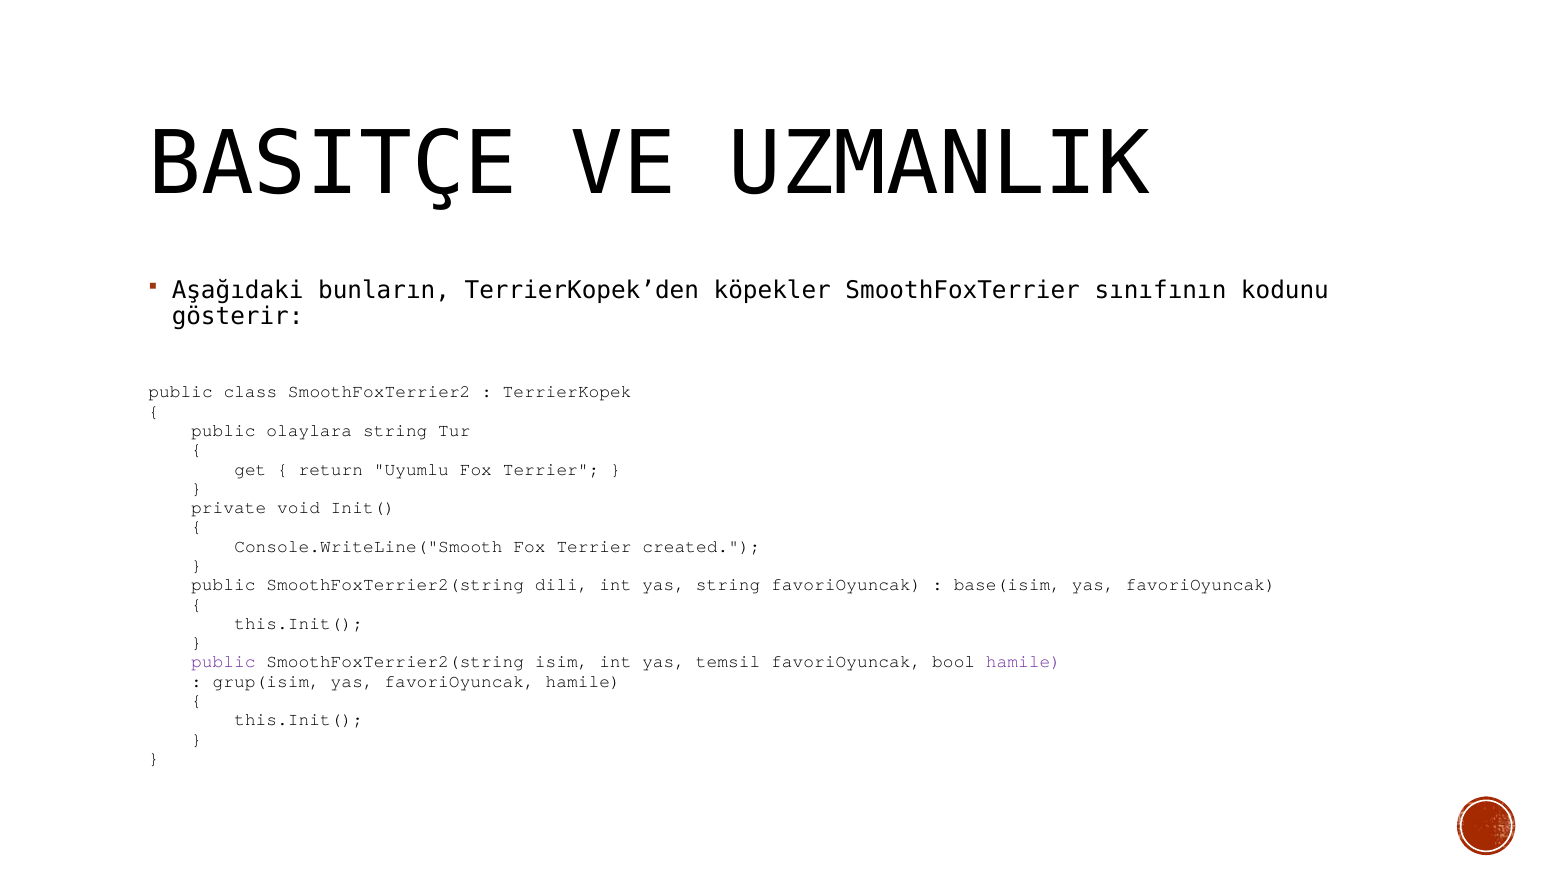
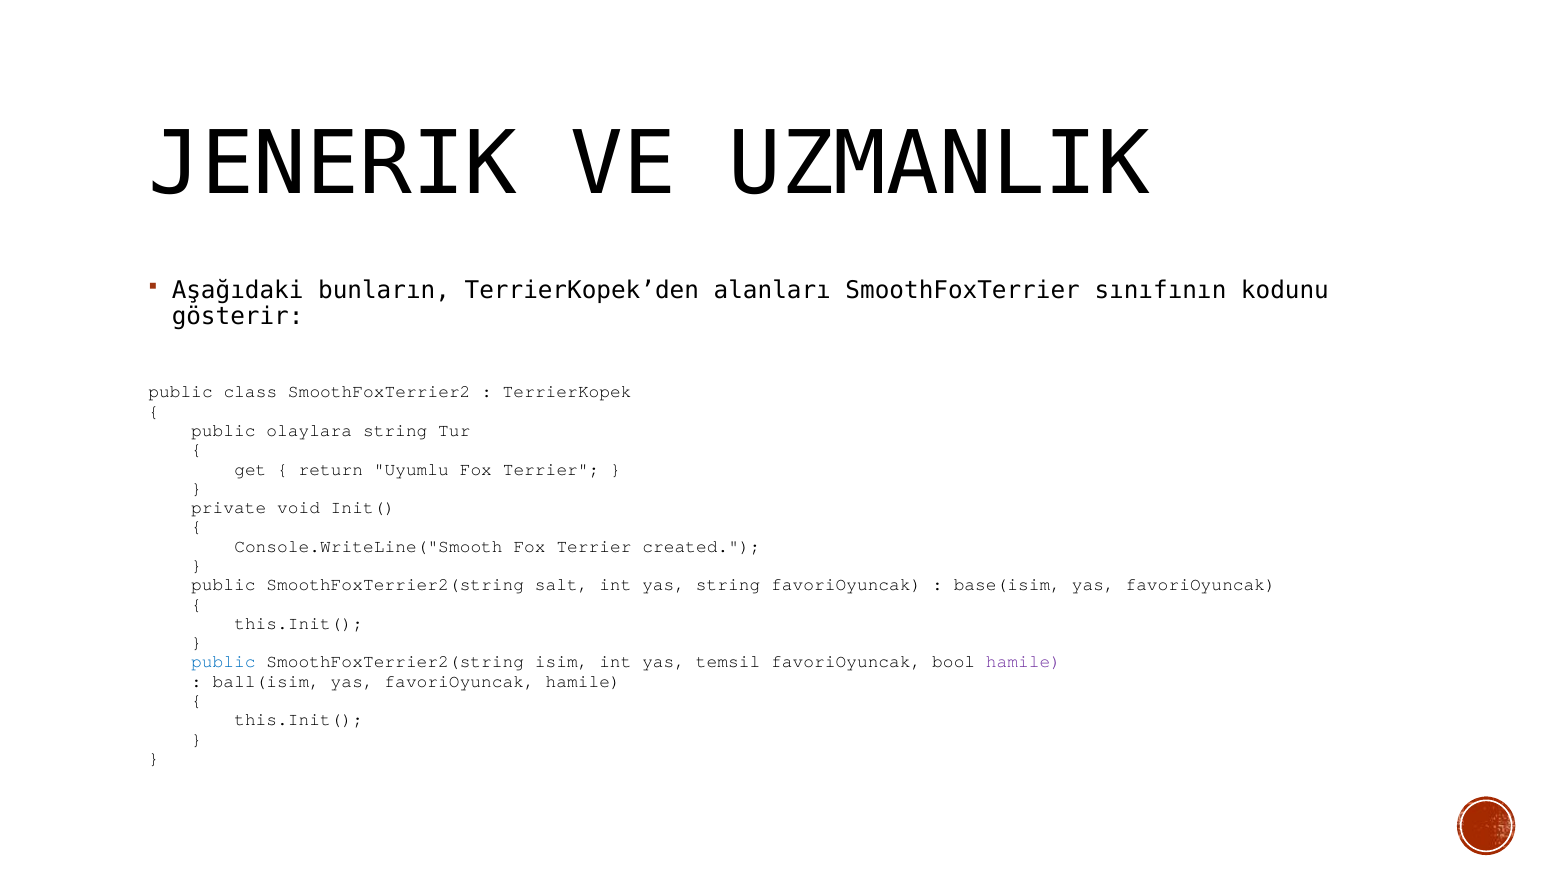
BASITÇE: BASITÇE -> JENERIK
köpekler: köpekler -> alanları
dili: dili -> salt
public at (223, 662) colour: purple -> blue
grup(isim: grup(isim -> ball(isim
